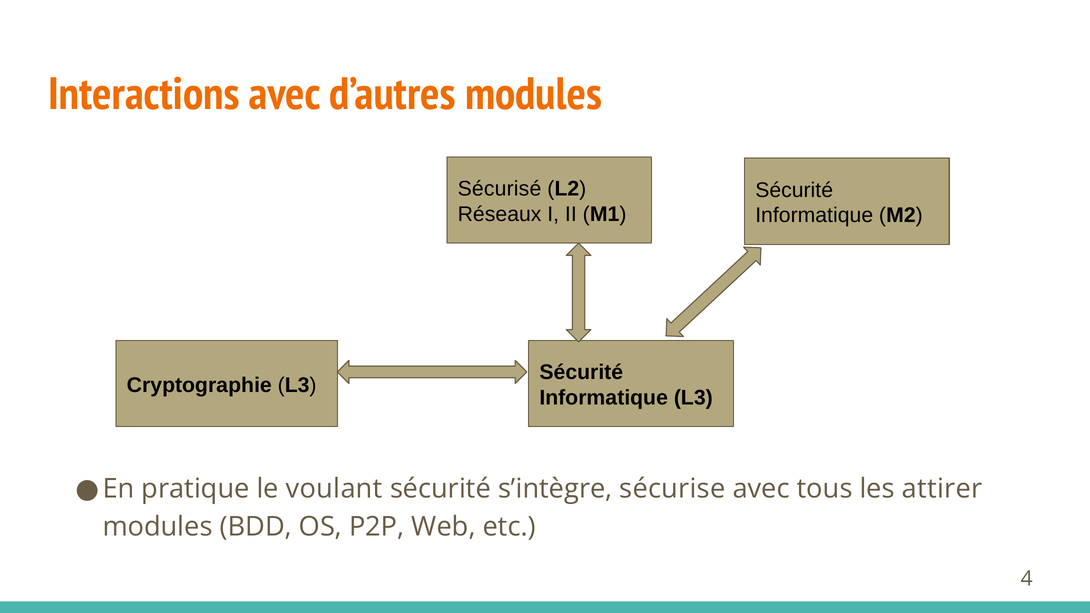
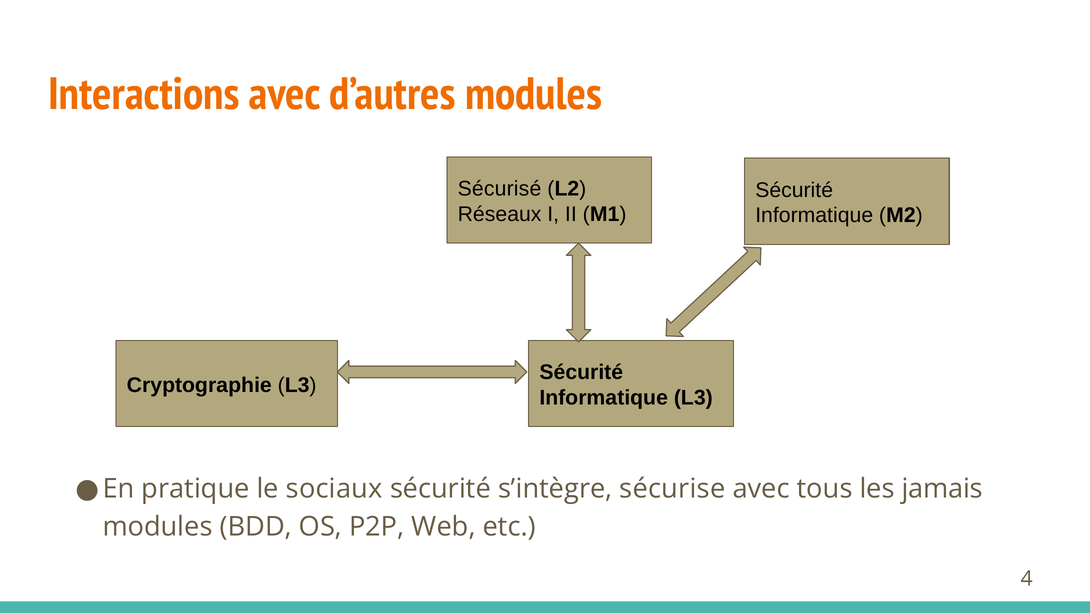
voulant: voulant -> sociaux
attirer: attirer -> jamais
